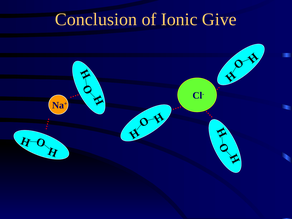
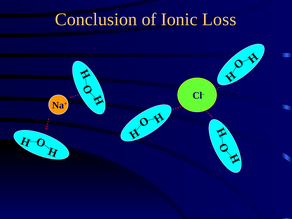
Give: Give -> Loss
